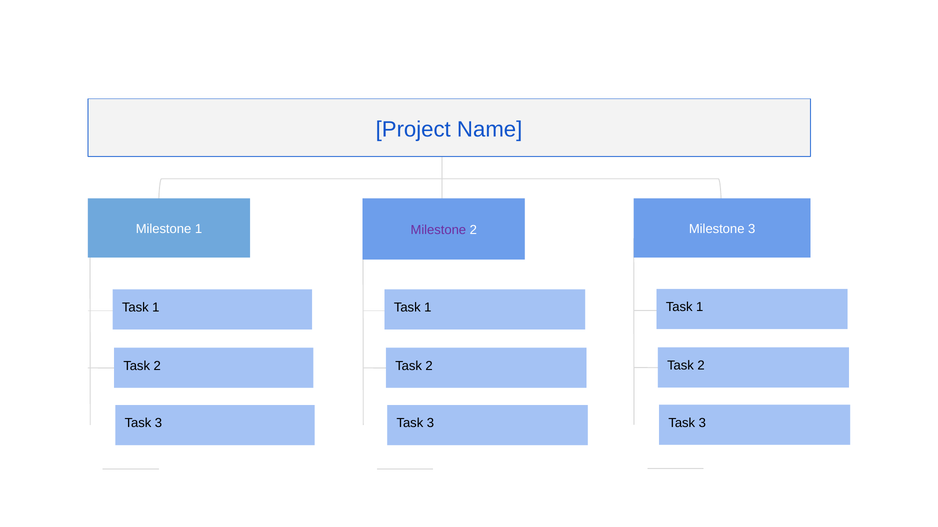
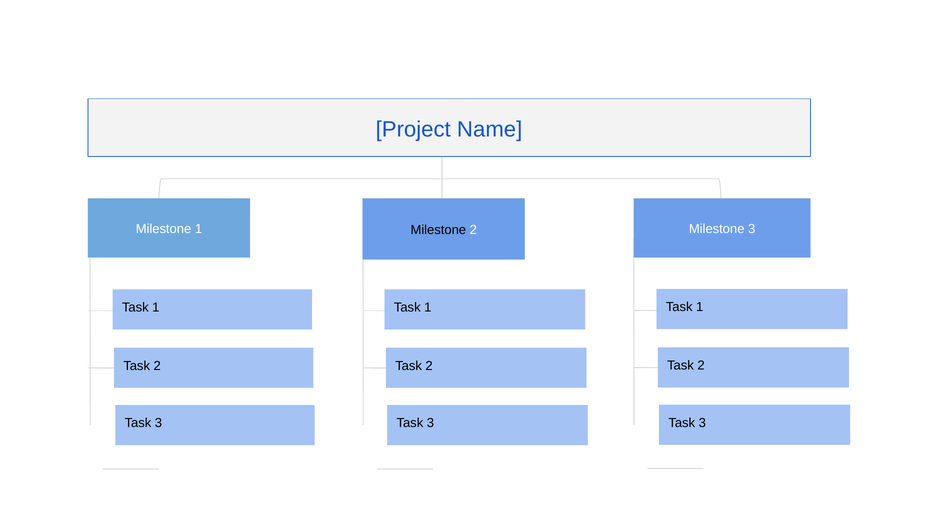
Milestone at (438, 230) colour: purple -> black
